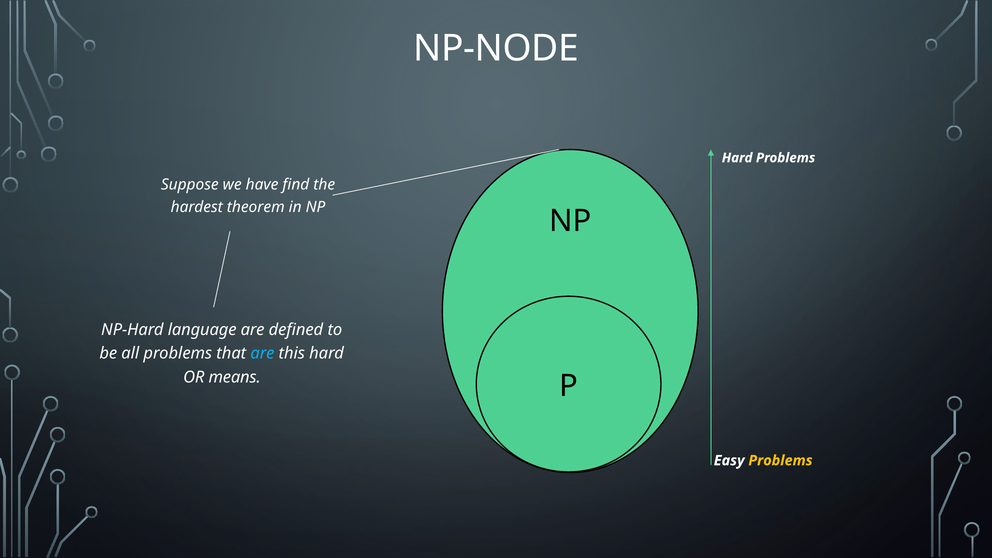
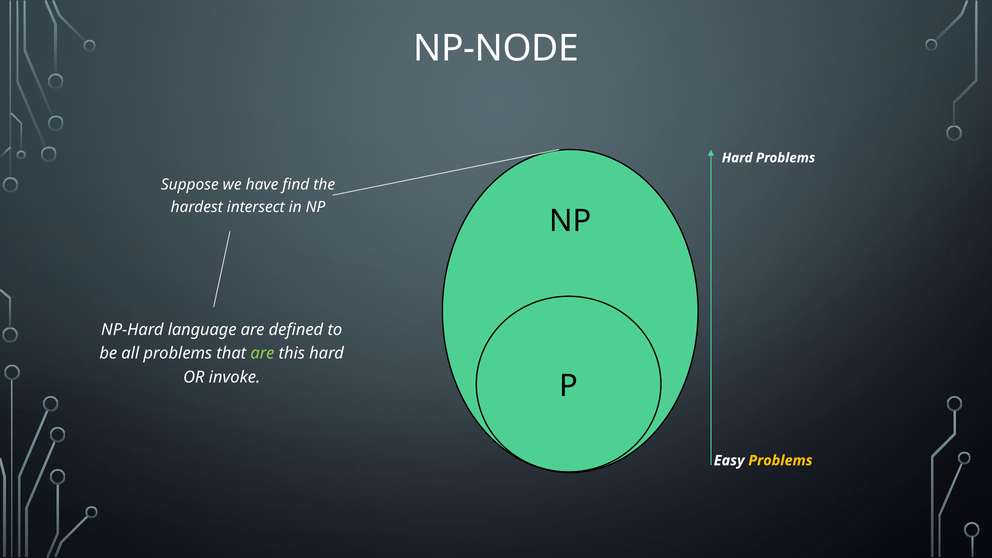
theorem: theorem -> intersect
are at (262, 354) colour: light blue -> light green
means: means -> invoke
